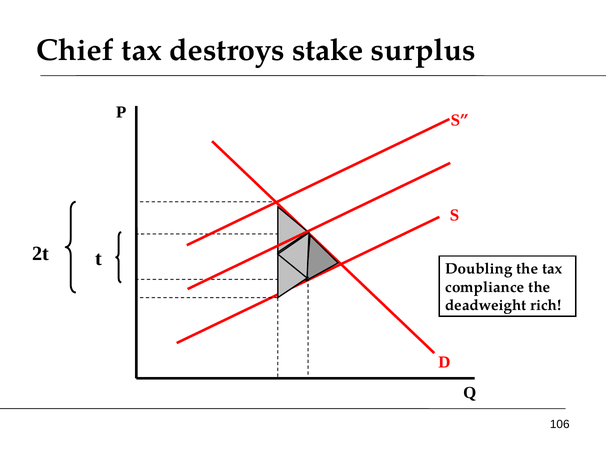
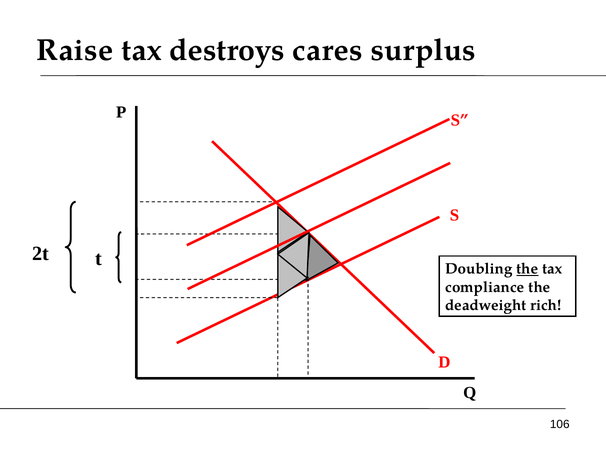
Chief: Chief -> Raise
stake: stake -> cares
the at (527, 269) underline: none -> present
